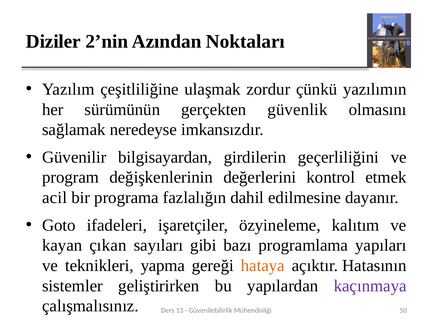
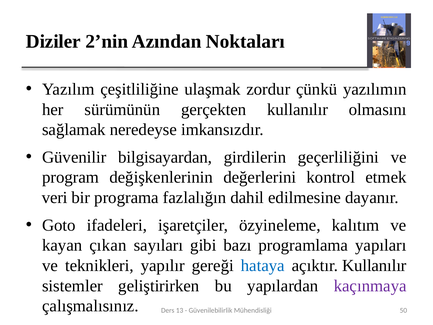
gerçekten güvenlik: güvenlik -> kullanılır
acil: acil -> veri
yapma: yapma -> yapılır
hataya colour: orange -> blue
açıktır Hatasının: Hatasının -> Kullanılır
